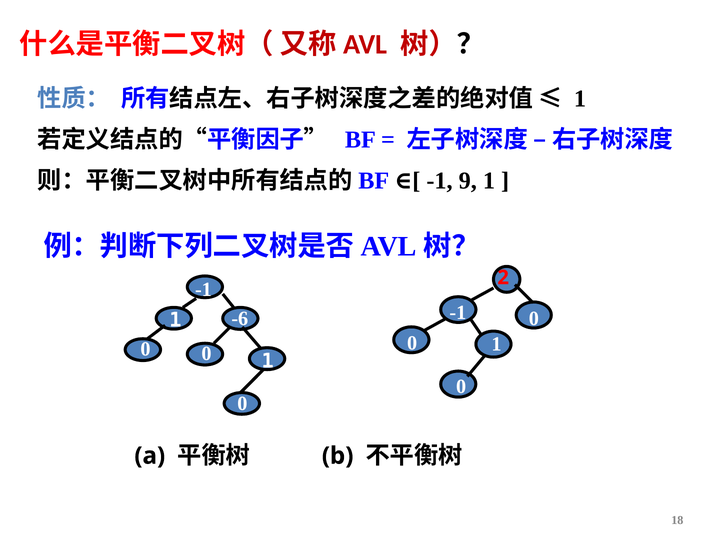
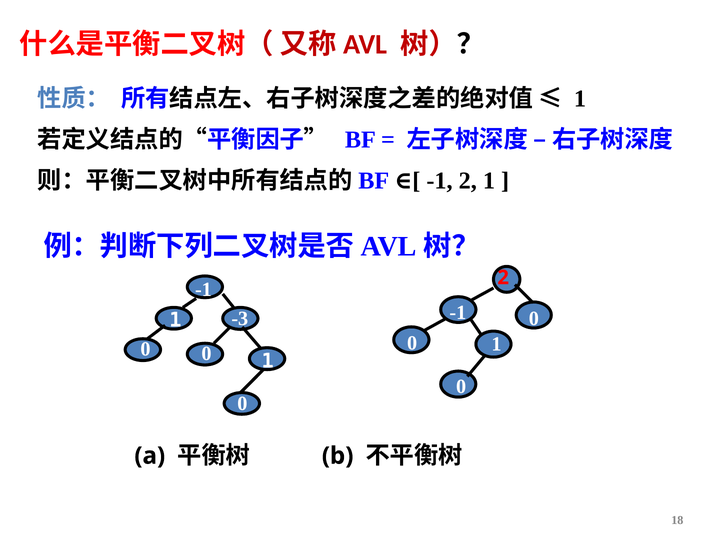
9 at (468, 181): 9 -> 2
-6: -6 -> -3
